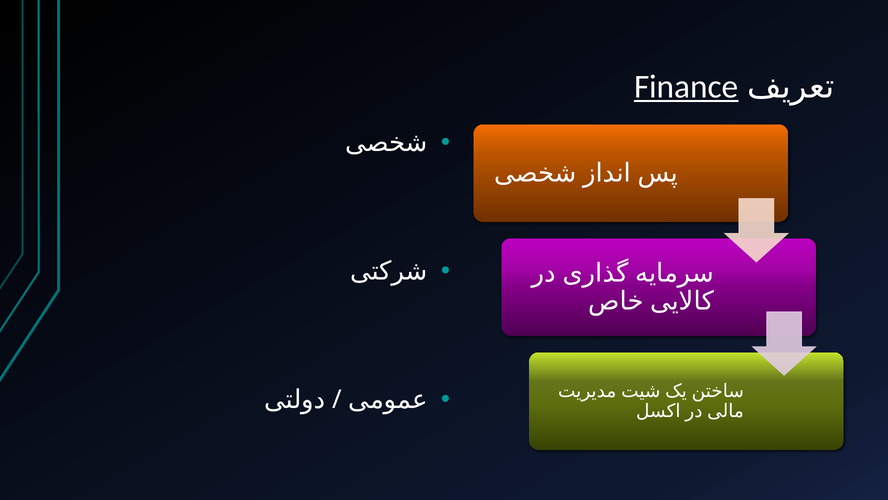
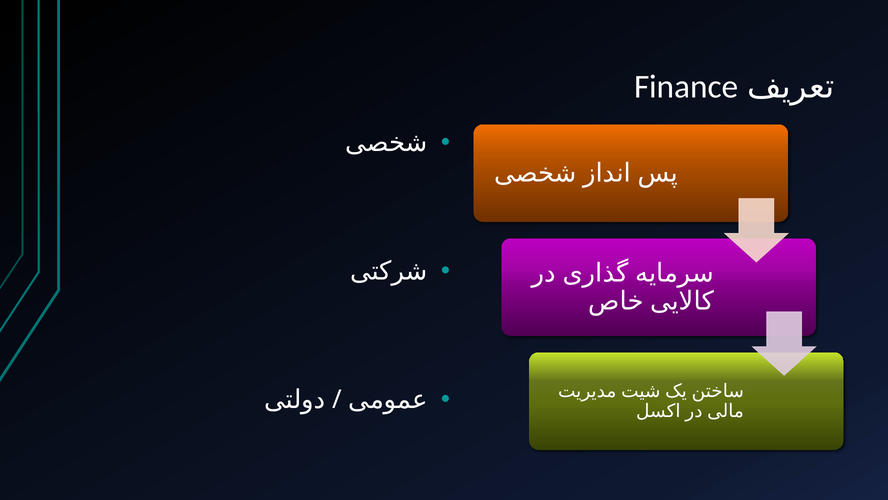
Finance underline: present -> none
